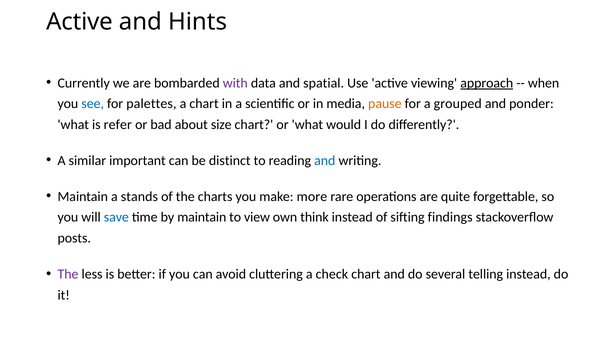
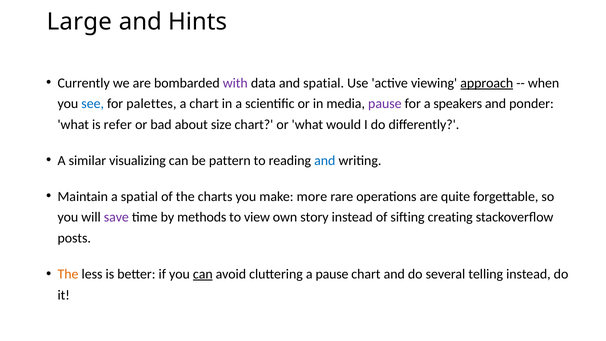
Active at (79, 22): Active -> Large
pause at (385, 104) colour: orange -> purple
grouped: grouped -> speakers
important: important -> visualizing
distinct: distinct -> pattern
a stands: stands -> spatial
save colour: blue -> purple
by maintain: maintain -> methods
think: think -> story
findings: findings -> creating
The at (68, 274) colour: purple -> orange
can at (203, 274) underline: none -> present
a check: check -> pause
